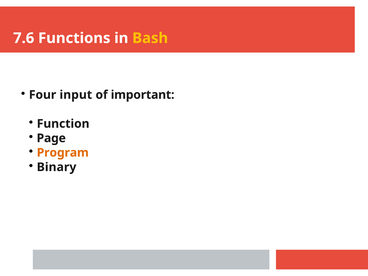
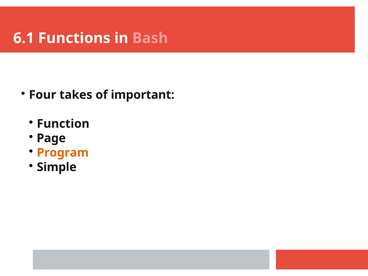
7.6: 7.6 -> 6.1
Bash colour: yellow -> pink
input: input -> takes
Binary: Binary -> Simple
